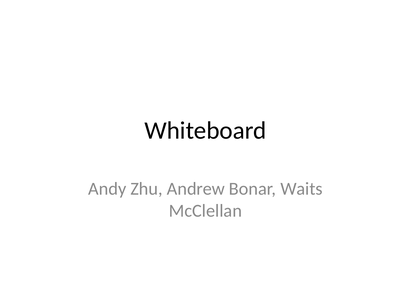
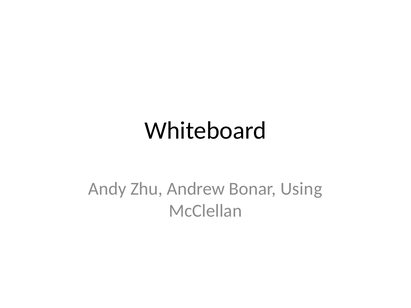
Waits: Waits -> Using
